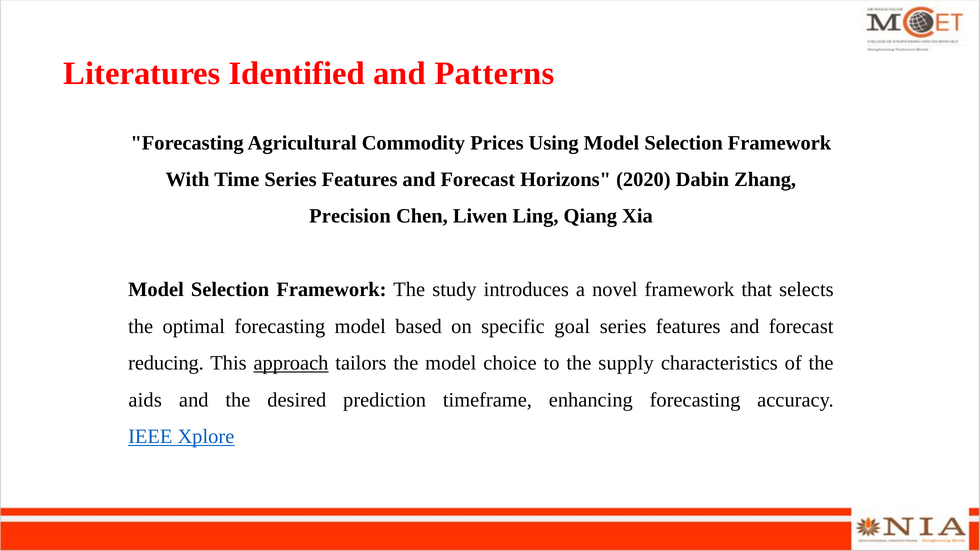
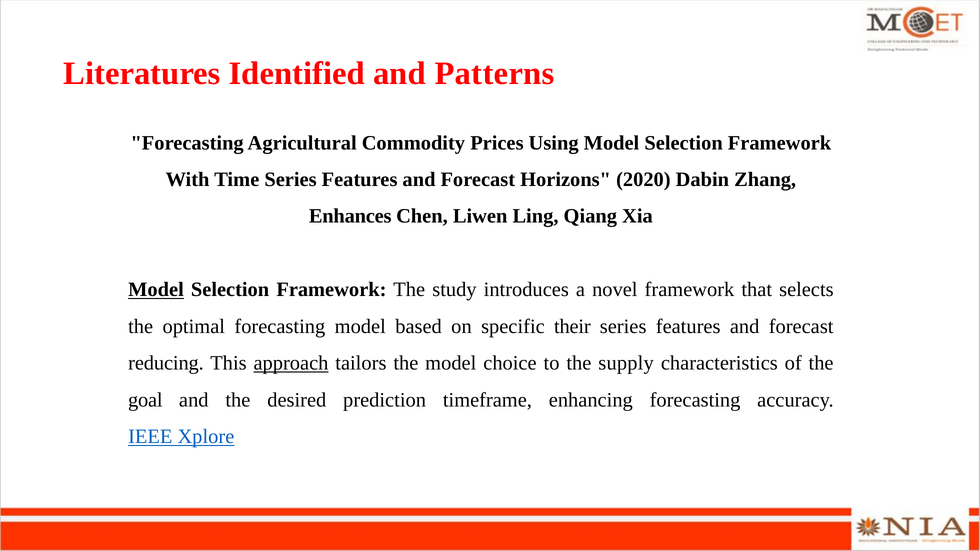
Precision: Precision -> Enhances
Model at (156, 290) underline: none -> present
goal: goal -> their
aids: aids -> goal
